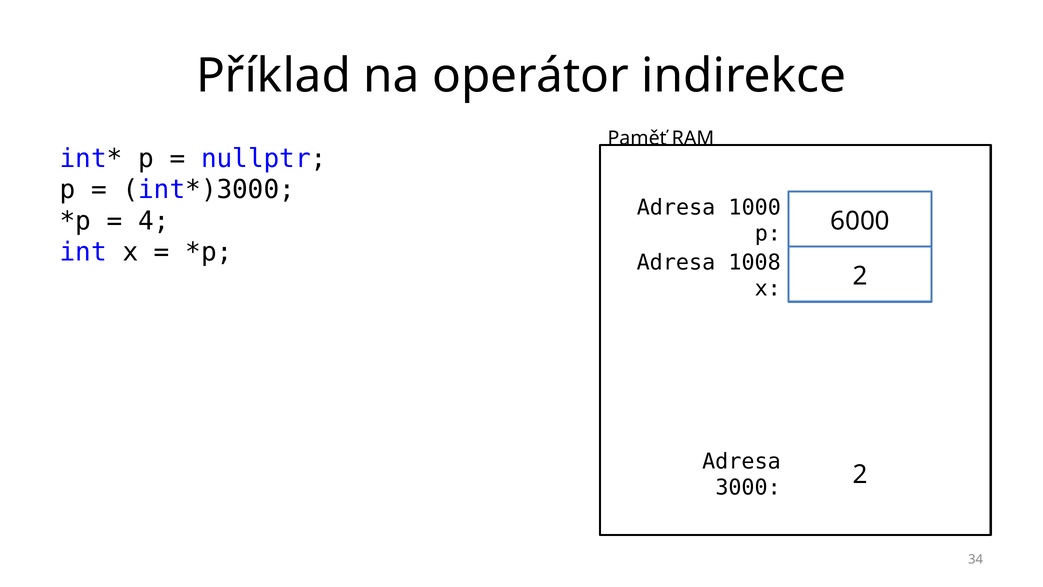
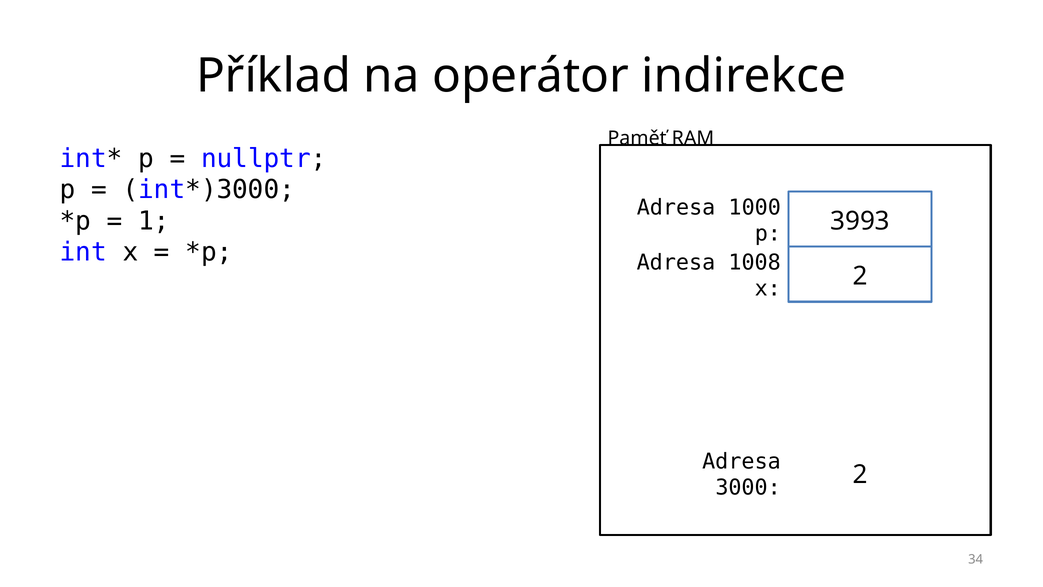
4: 4 -> 1
6000: 6000 -> 3993
